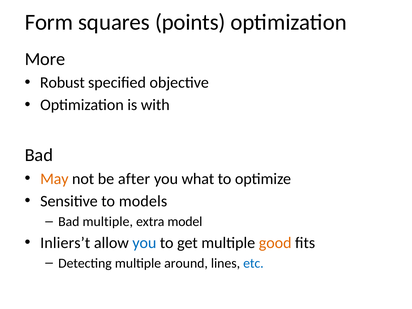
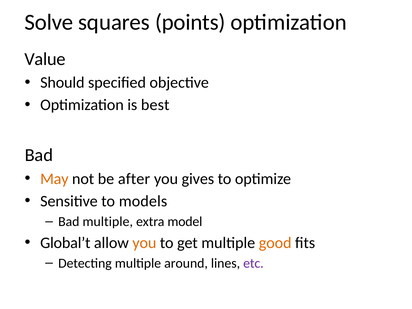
Form: Form -> Solve
More: More -> Value
Robust: Robust -> Should
with: with -> best
what: what -> gives
Inliers’t: Inliers’t -> Global’t
you at (144, 243) colour: blue -> orange
etc colour: blue -> purple
